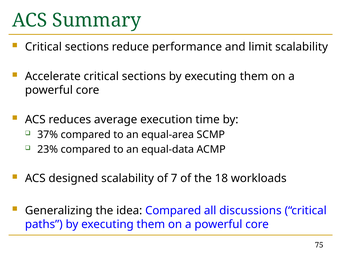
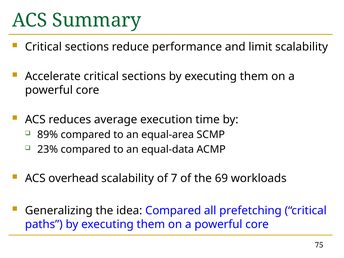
37%: 37% -> 89%
designed: designed -> overhead
18: 18 -> 69
discussions: discussions -> prefetching
